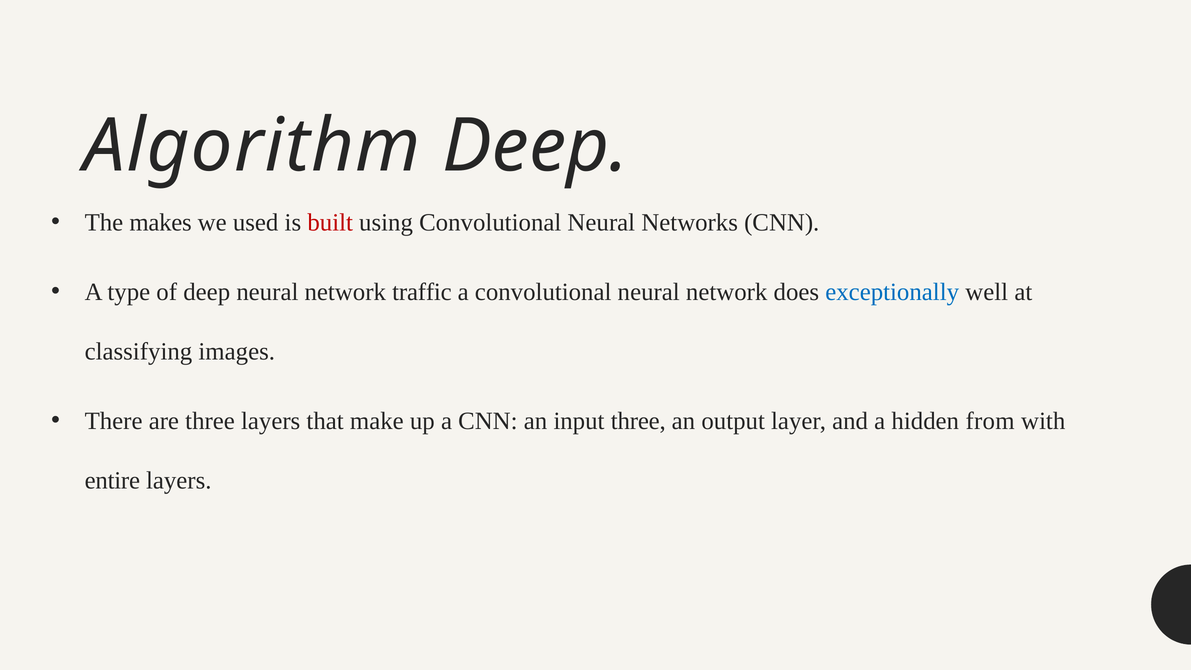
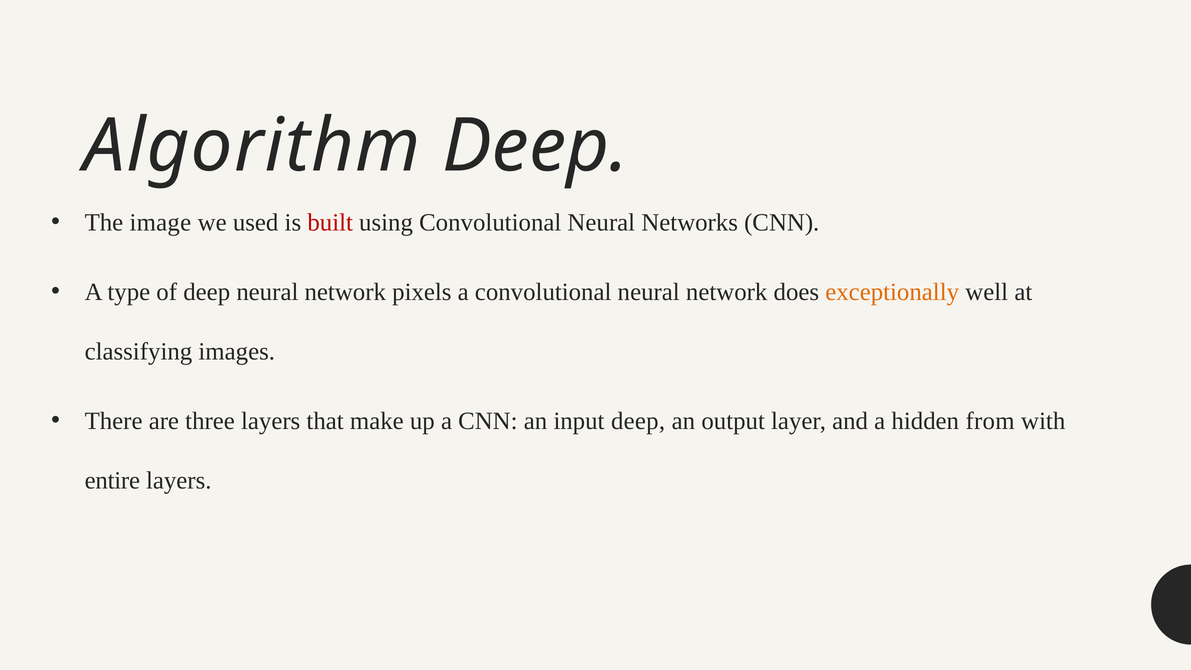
makes: makes -> image
traffic: traffic -> pixels
exceptionally colour: blue -> orange
input three: three -> deep
